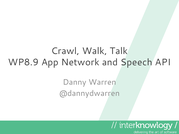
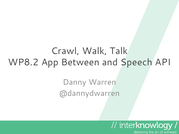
WP8.9: WP8.9 -> WP8.2
Network: Network -> Between
